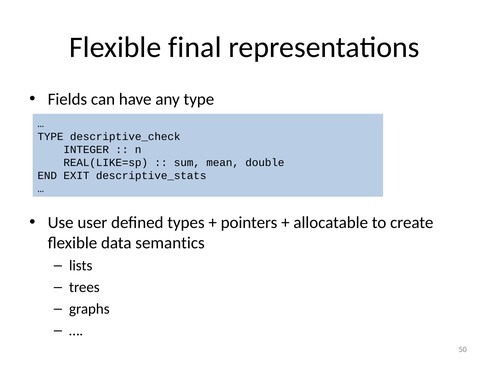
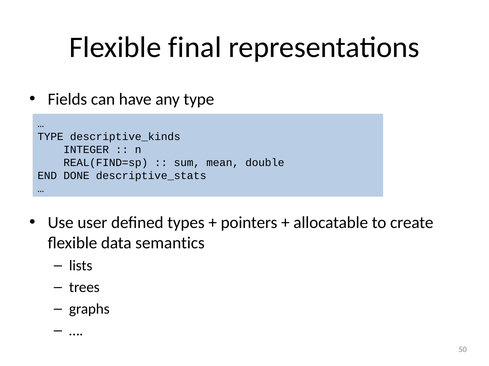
descriptive_check: descriptive_check -> descriptive_kinds
REAL(LIKE=sp: REAL(LIKE=sp -> REAL(FIND=sp
EXIT: EXIT -> DONE
